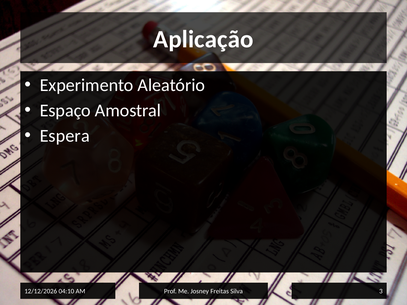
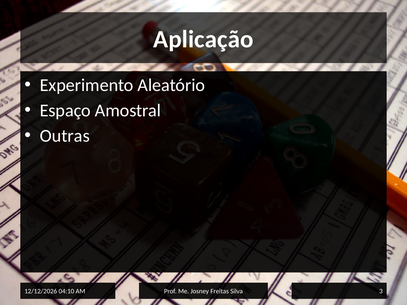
Espera: Espera -> Outras
